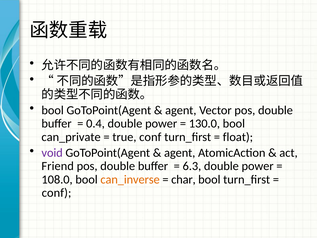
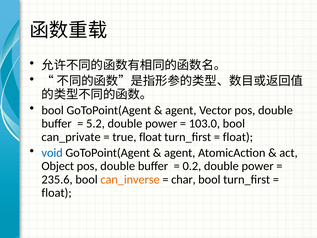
0.4: 0.4 -> 5.2
130.0: 130.0 -> 103.0
true conf: conf -> float
void colour: purple -> blue
Friend: Friend -> Object
6.3: 6.3 -> 0.2
108.0: 108.0 -> 235.6
conf at (57, 193): conf -> float
